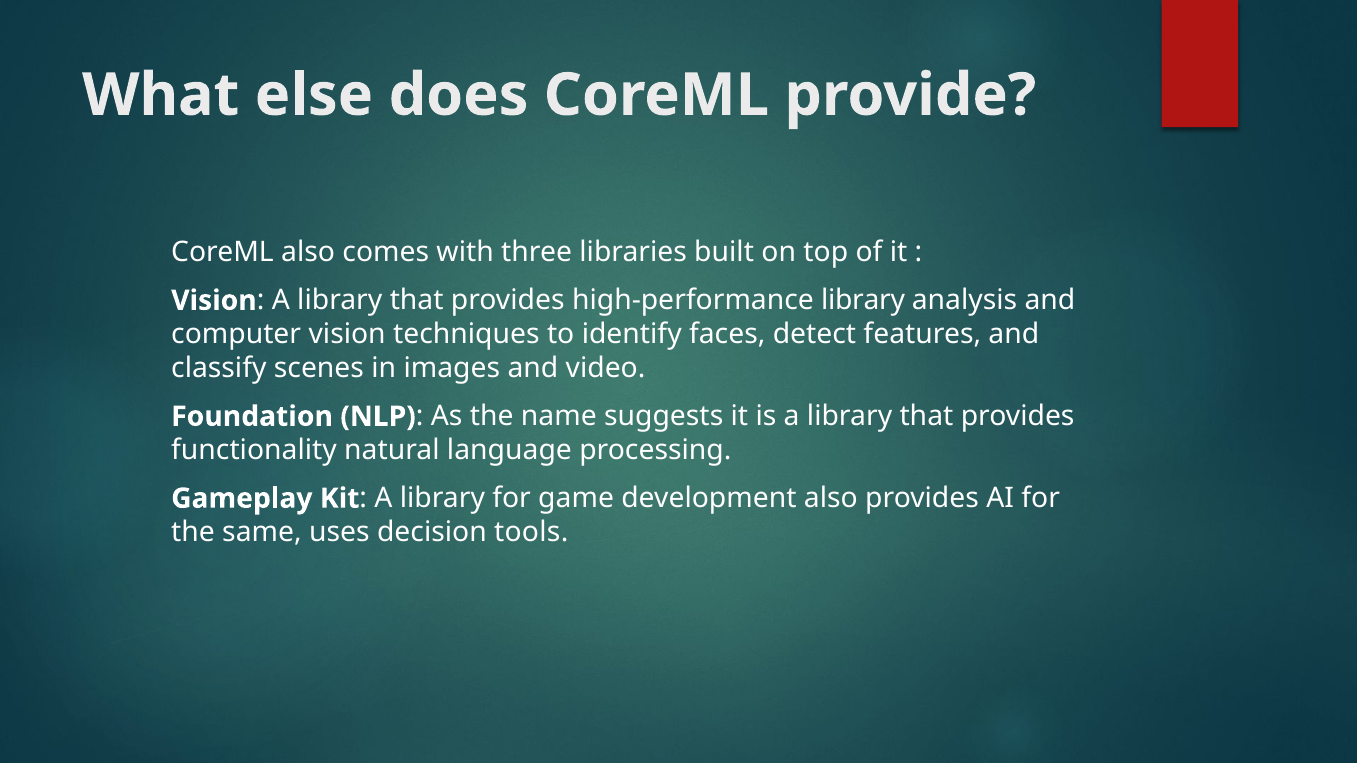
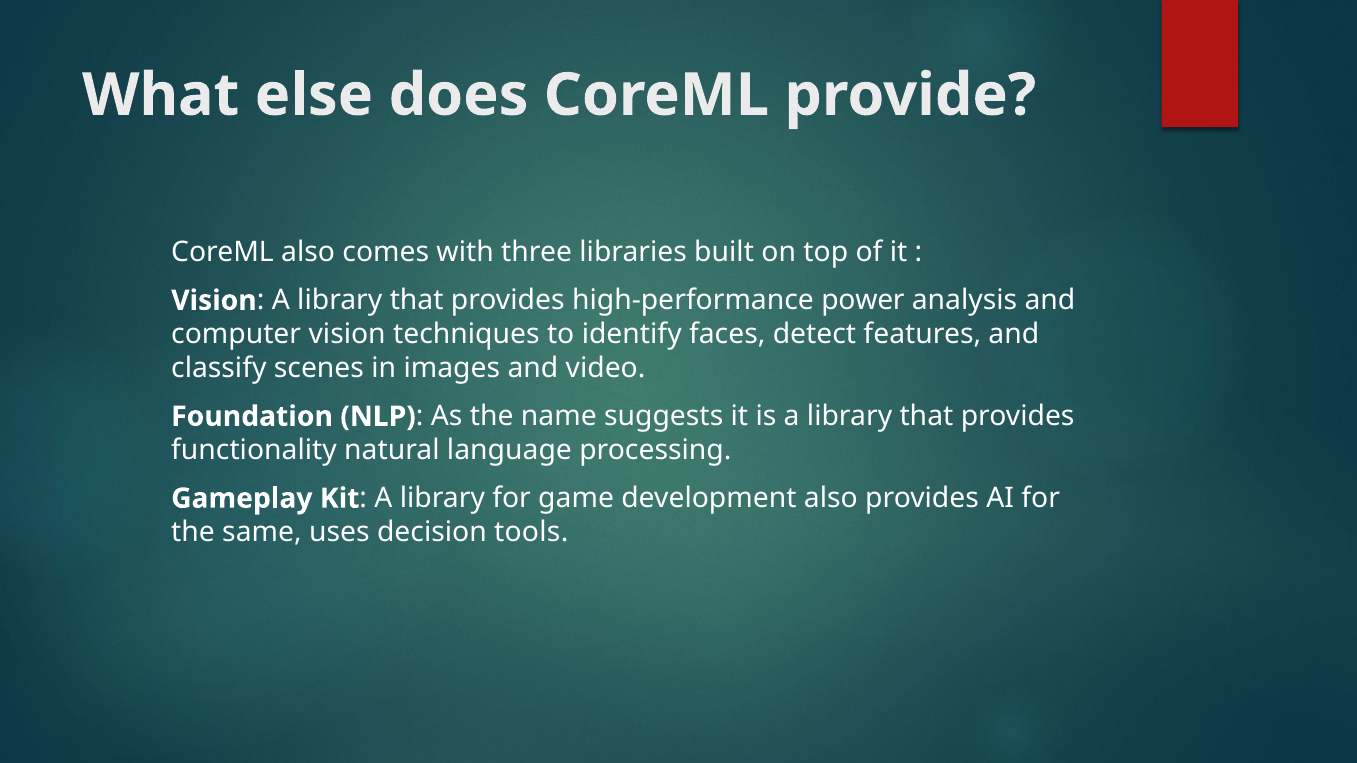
high-performance library: library -> power
